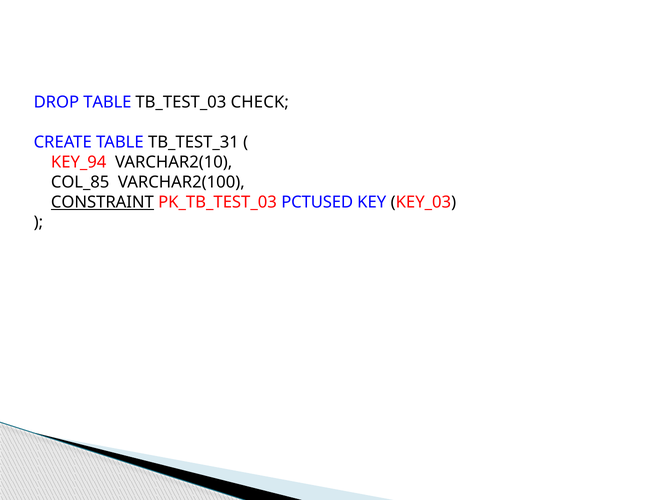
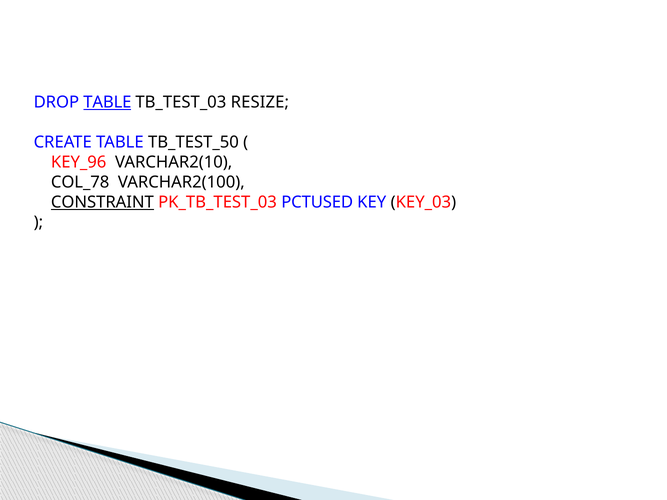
TABLE at (107, 102) underline: none -> present
CHECK: CHECK -> RESIZE
TB_TEST_31: TB_TEST_31 -> TB_TEST_50
KEY_94: KEY_94 -> KEY_96
COL_85: COL_85 -> COL_78
